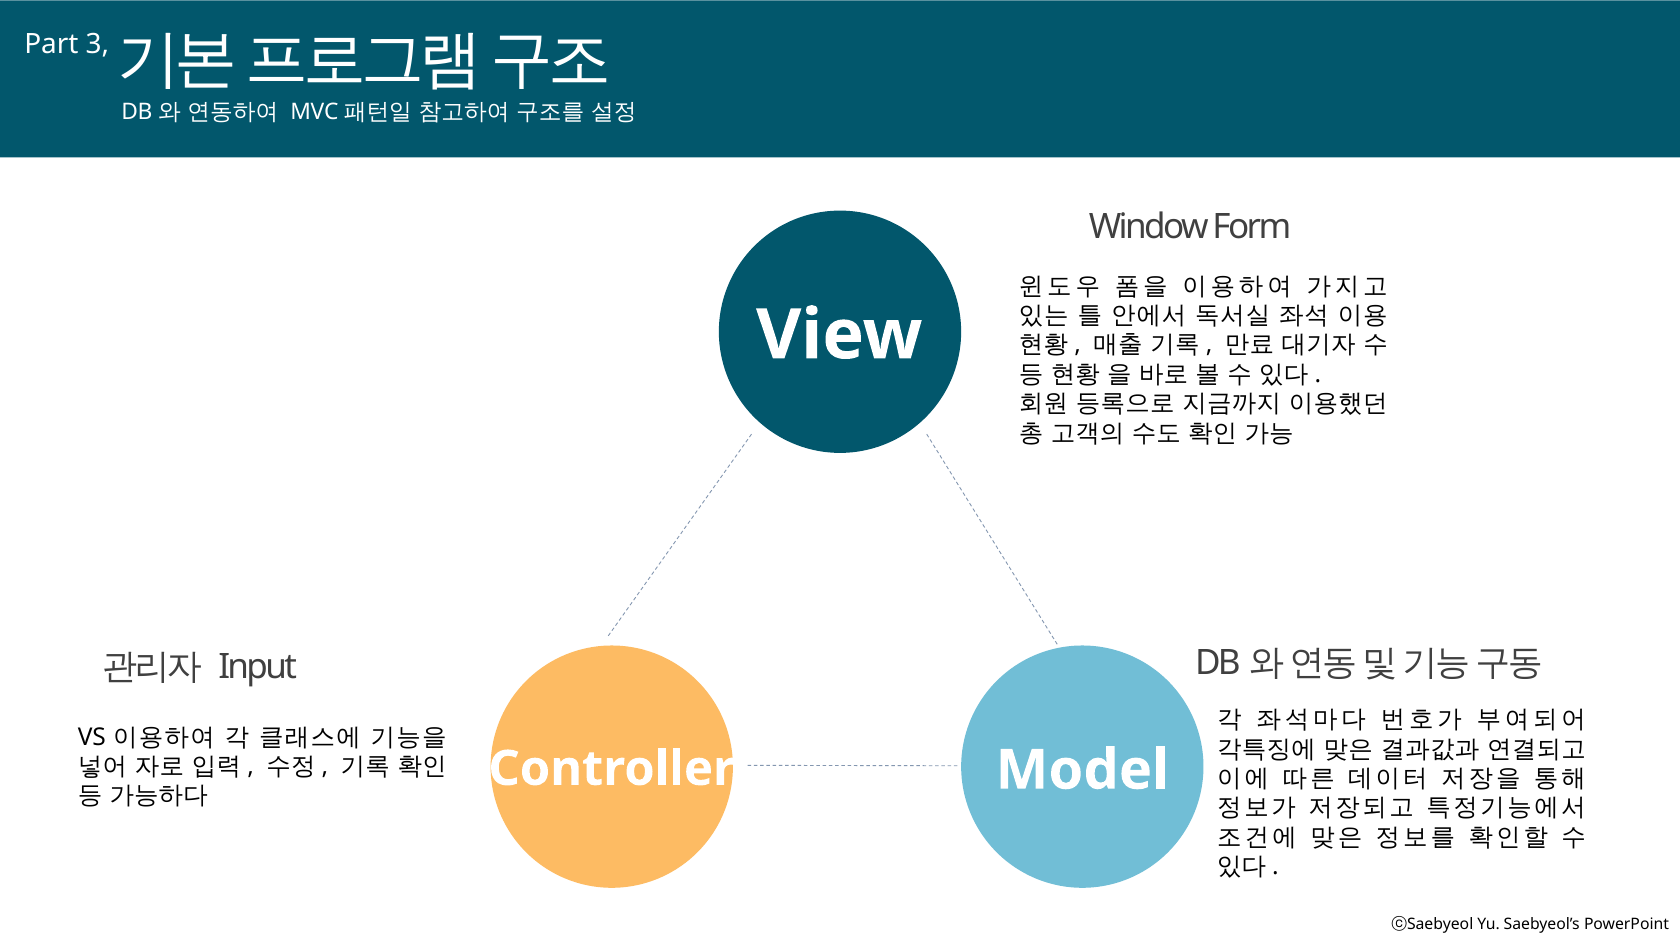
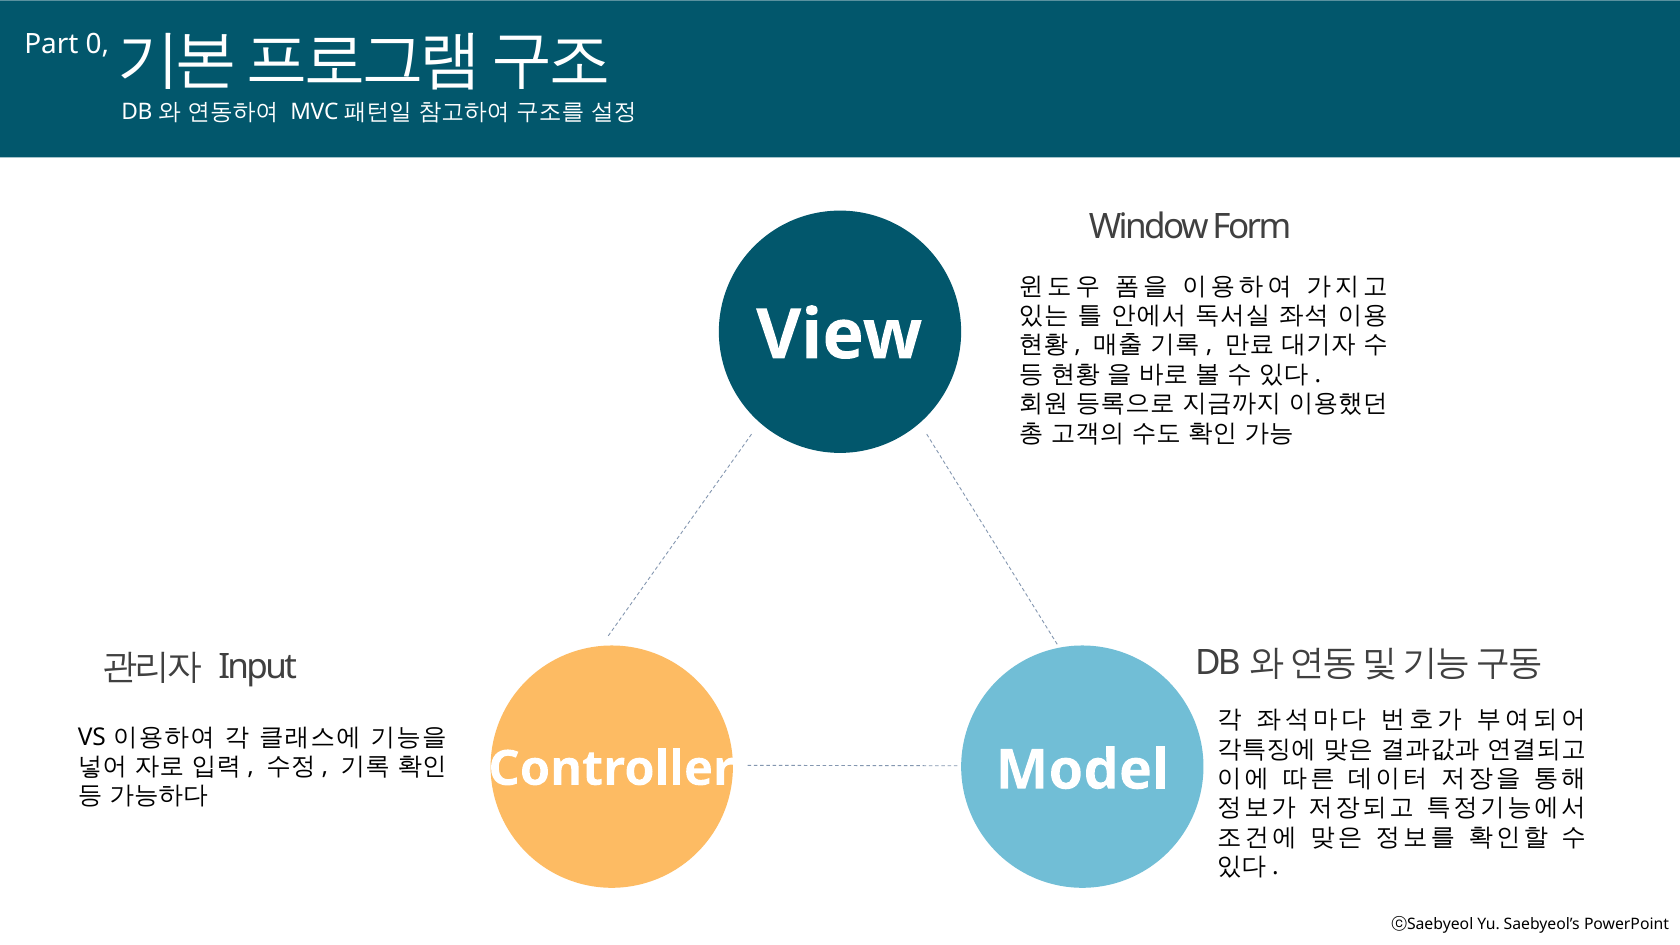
3: 3 -> 0
